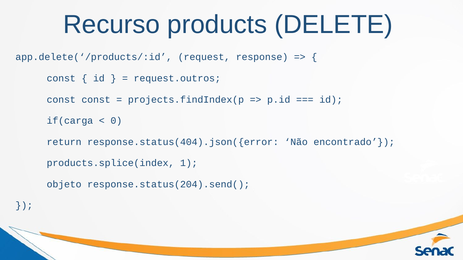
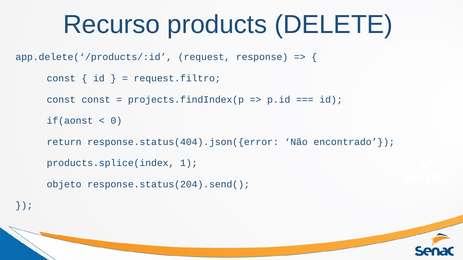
request.outros: request.outros -> request.filtro
if(carga: if(carga -> if(aonst
